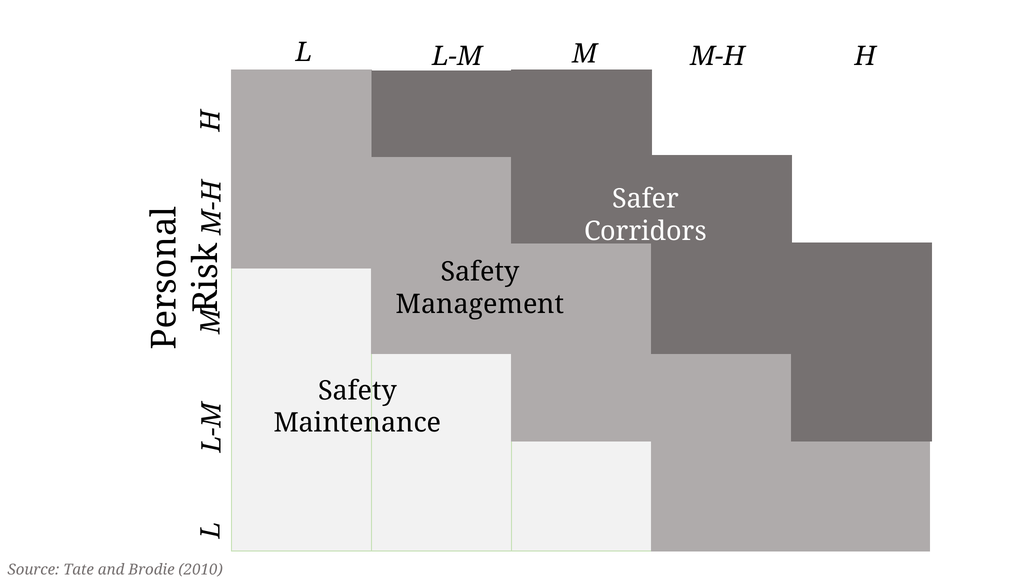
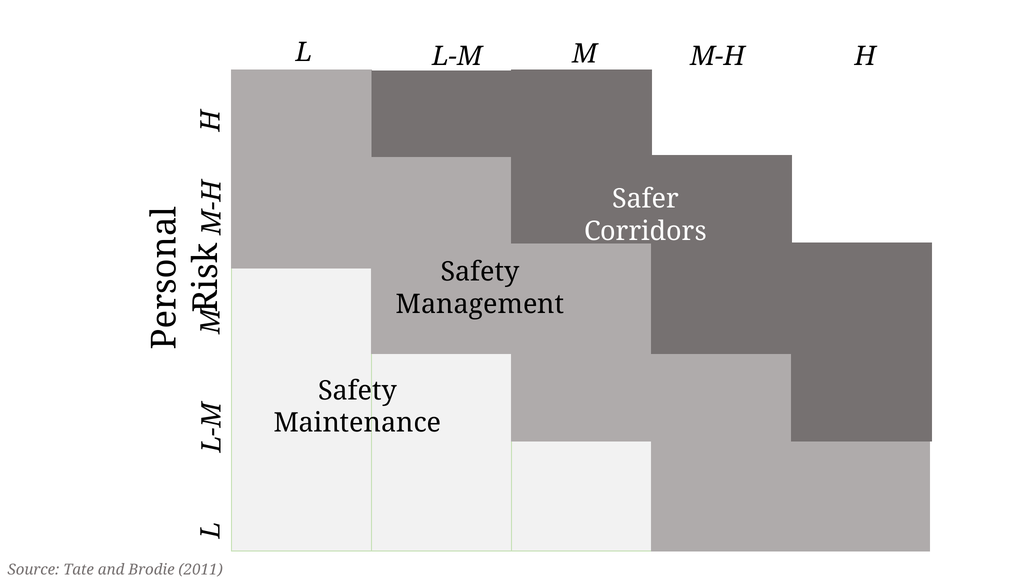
2010: 2010 -> 2011
